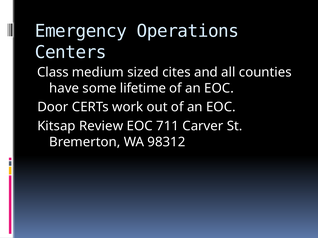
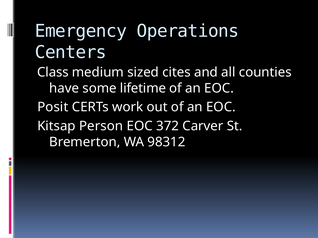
Door: Door -> Posit
Review: Review -> Person
711: 711 -> 372
